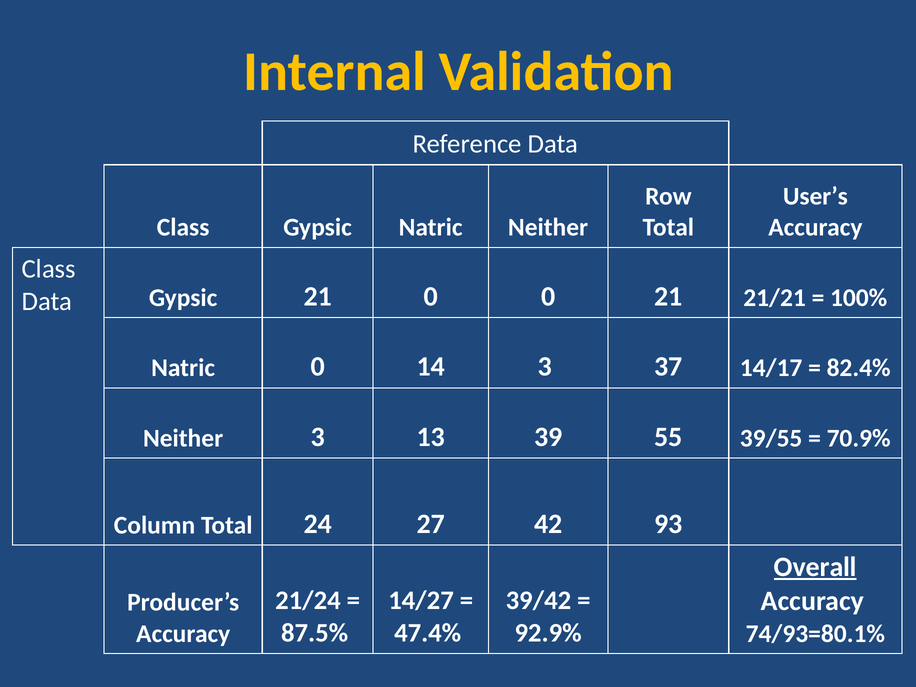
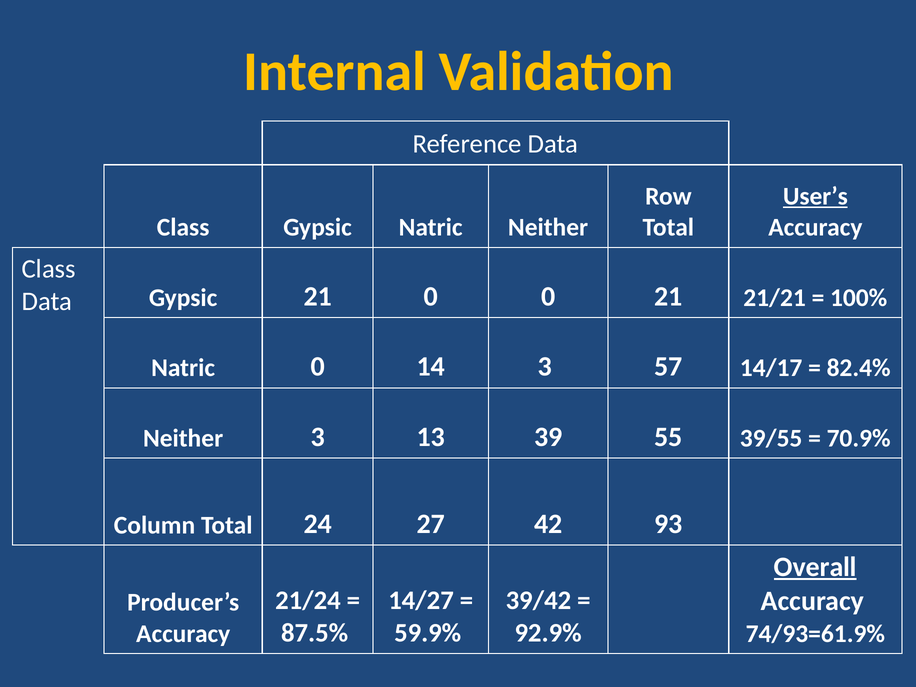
User’s underline: none -> present
37: 37 -> 57
47.4%: 47.4% -> 59.9%
74/93=80.1%: 74/93=80.1% -> 74/93=61.9%
